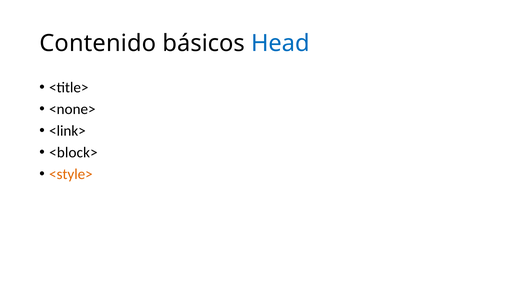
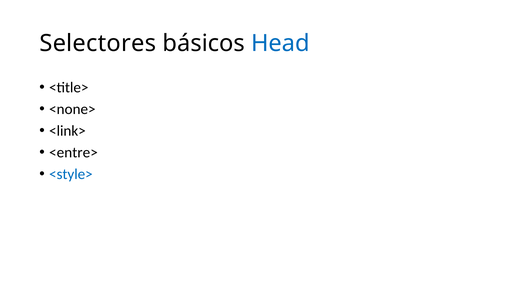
Contenido: Contenido -> Selectores
<block>: <block> -> <entre>
<style> colour: orange -> blue
